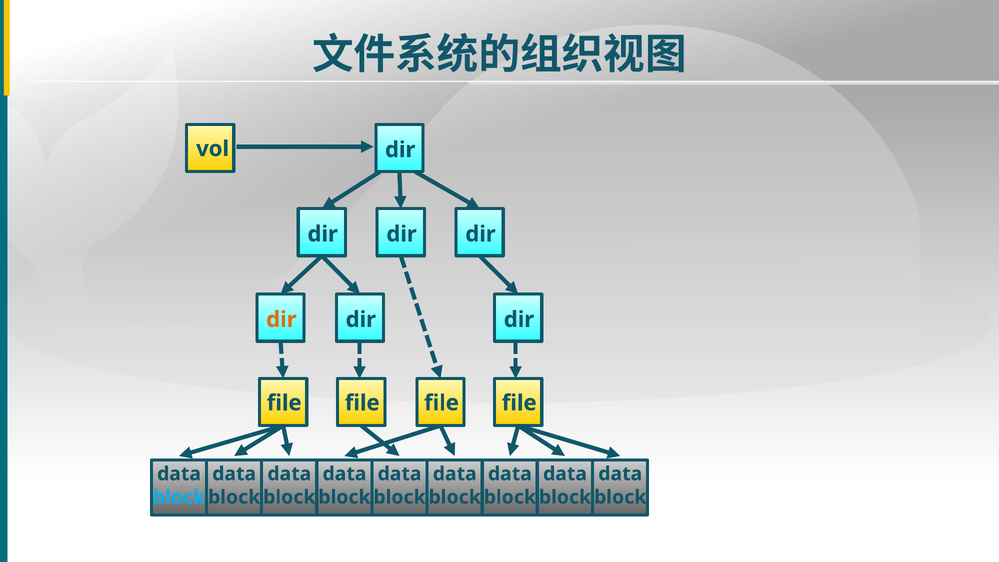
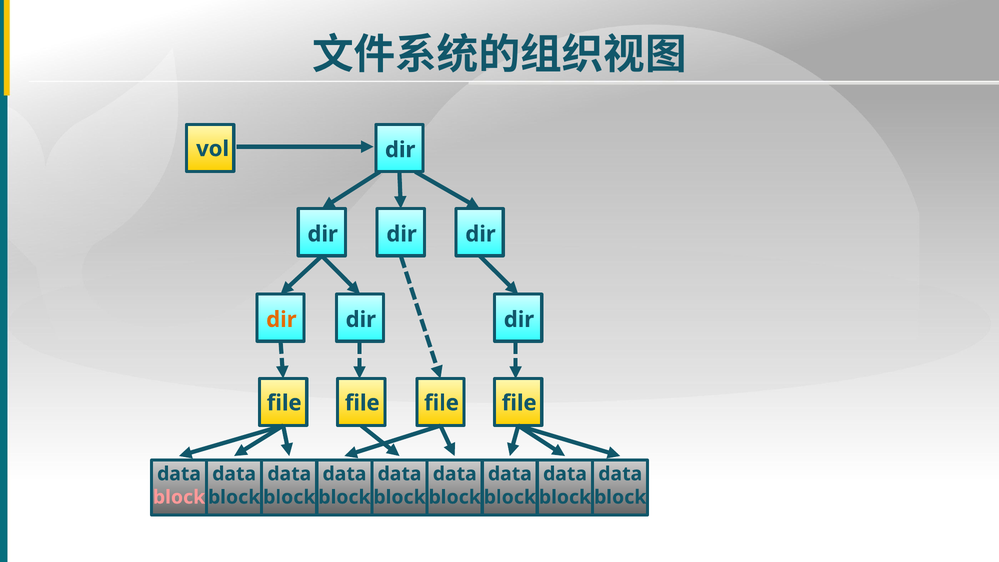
block at (179, 497) colour: light blue -> pink
